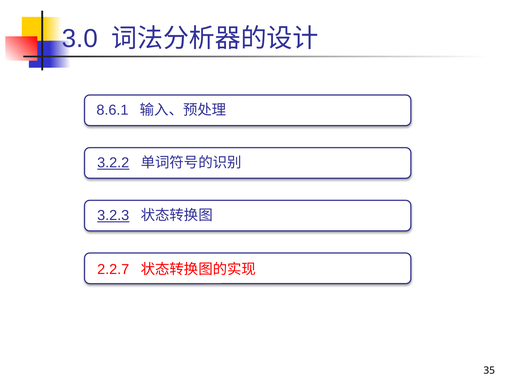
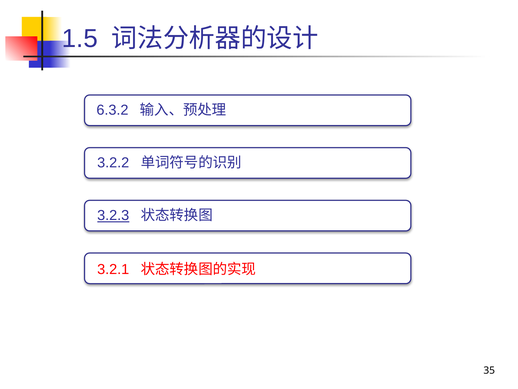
3.0: 3.0 -> 1.5
8.6.1: 8.6.1 -> 6.3.2
3.2.2 underline: present -> none
2.2.7: 2.2.7 -> 3.2.1
